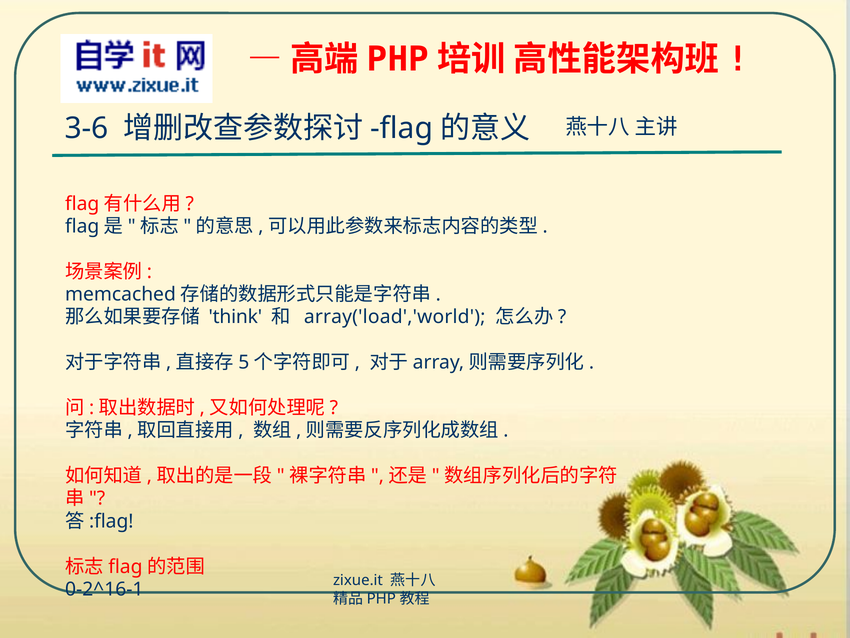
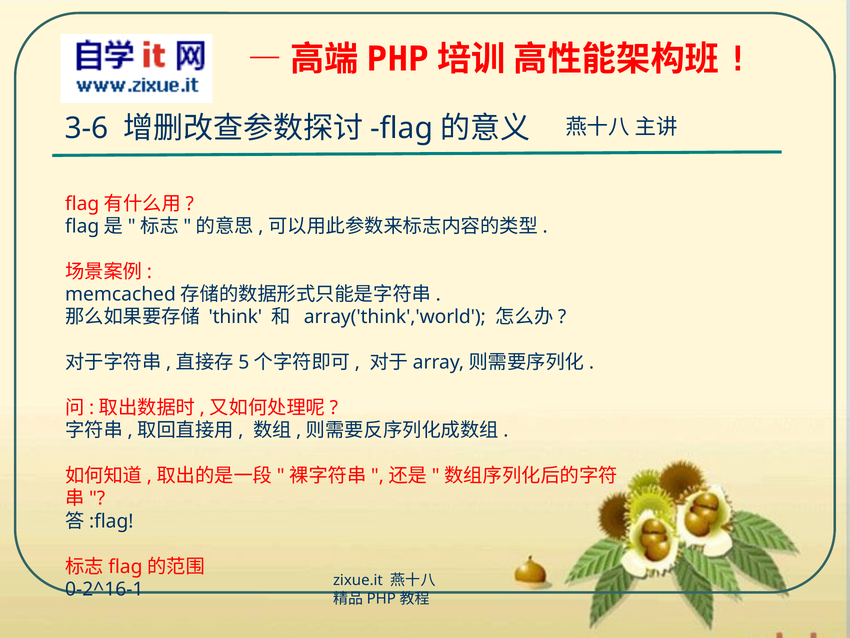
array('load','world: array('load','world -> array('think','world
